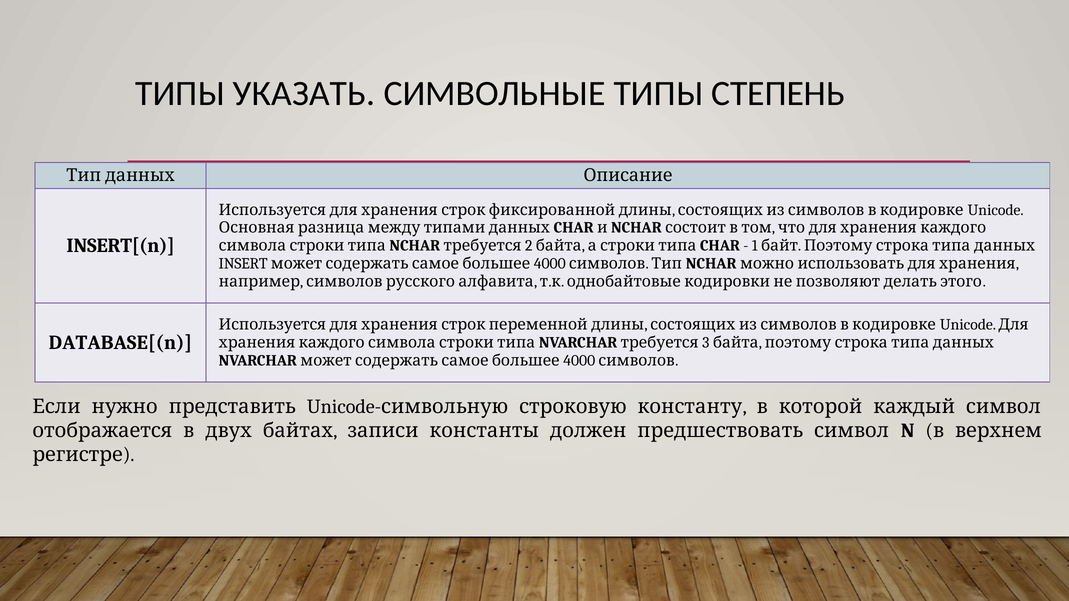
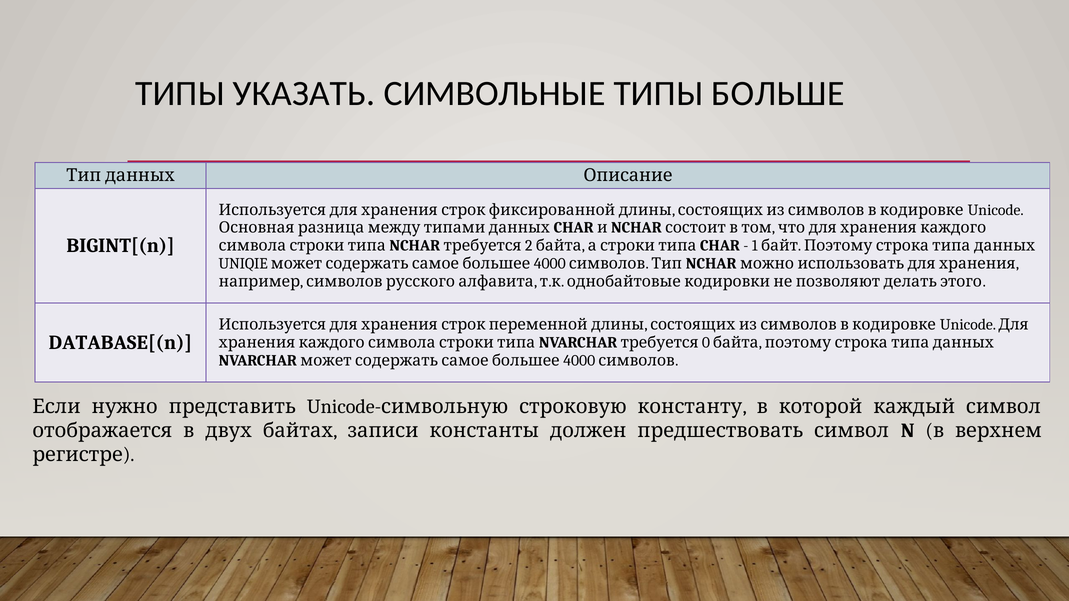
СТЕПЕНЬ: СТЕПЕНЬ -> БОЛЬШЕ
INSERT[(n: INSERT[(n -> BIGINT[(n
INSERT: INSERT -> UNIQIE
3: 3 -> 0
